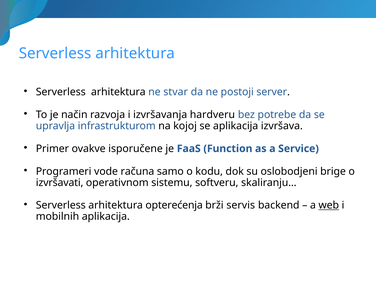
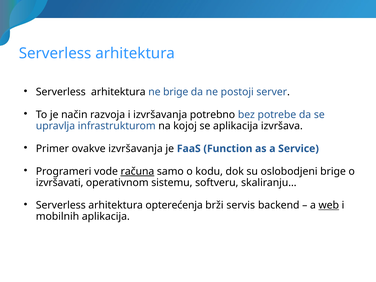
ne stvar: stvar -> brige
hardveru: hardveru -> potrebno
ovakve isporučene: isporučene -> izvršavanja
računa underline: none -> present
